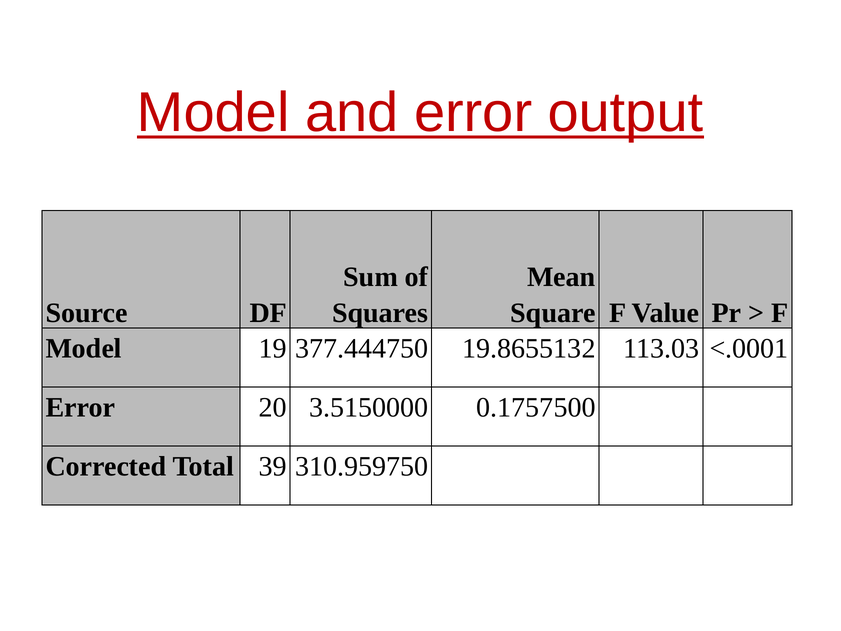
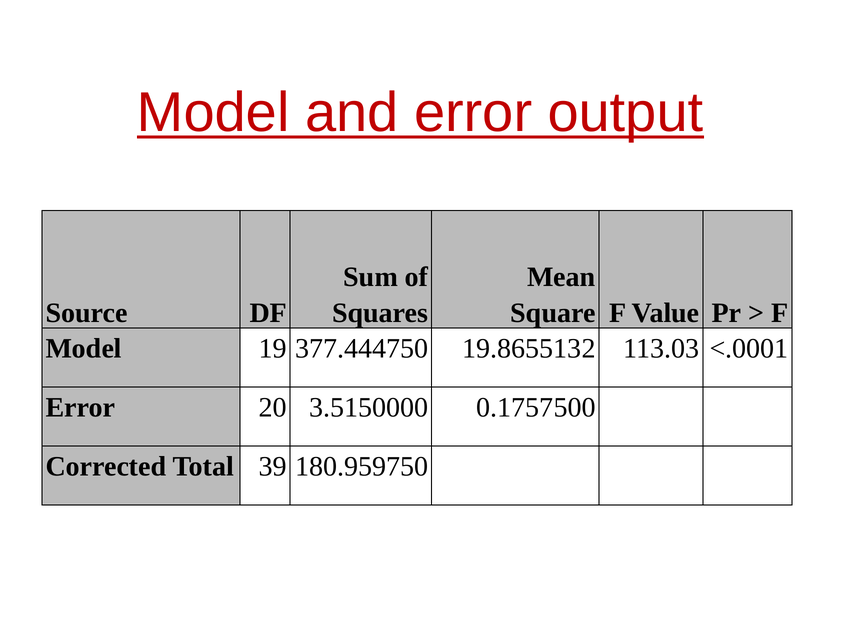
310.959750: 310.959750 -> 180.959750
